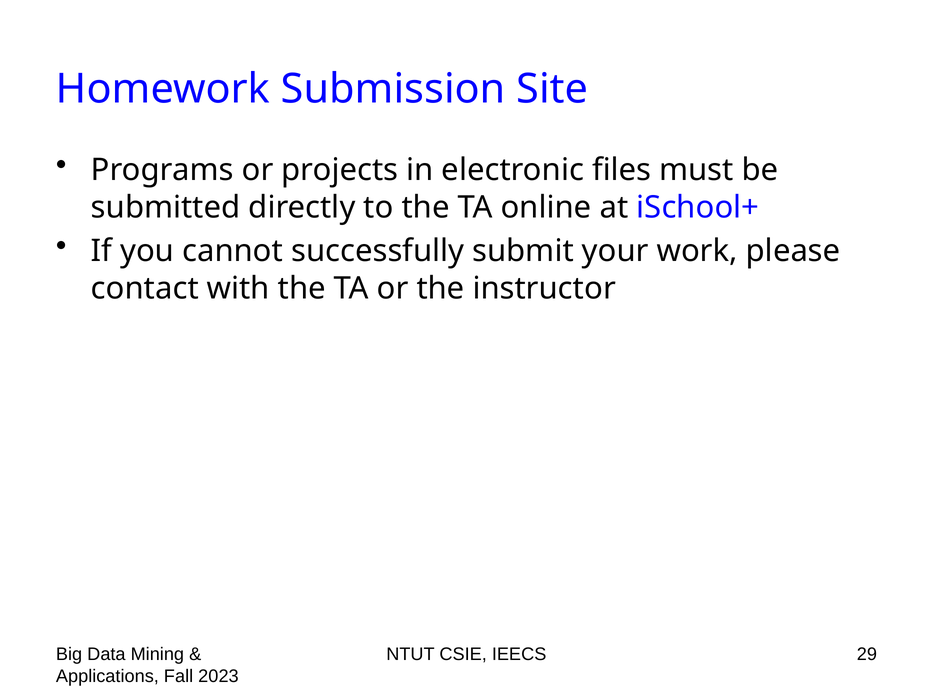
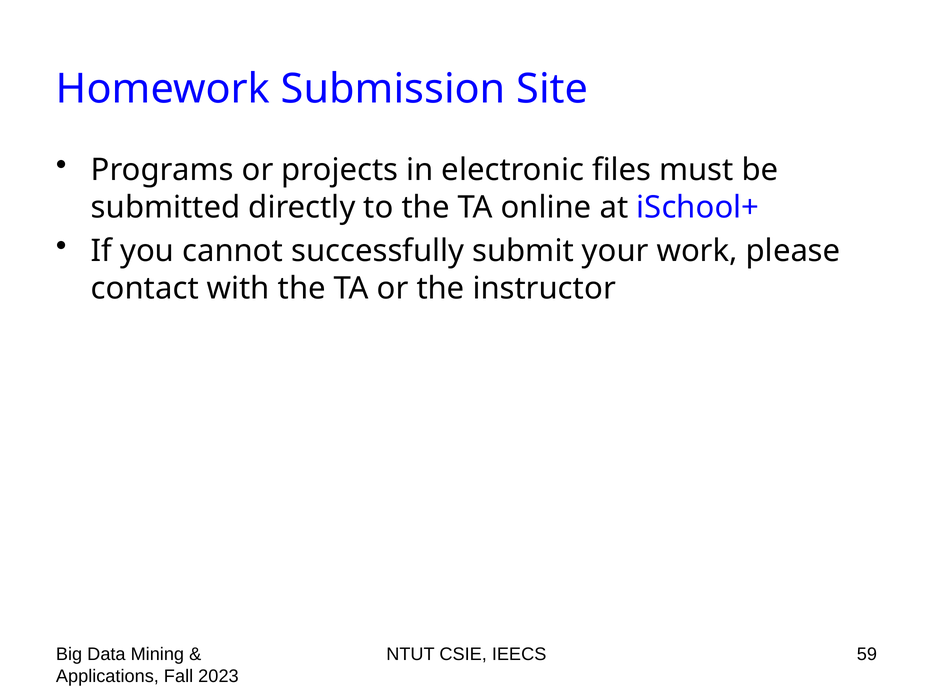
29: 29 -> 59
